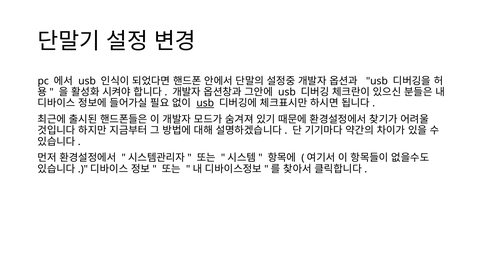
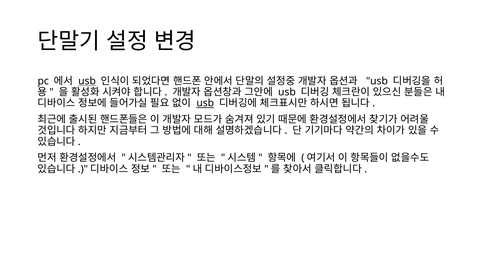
usb at (87, 81) underline: none -> present
